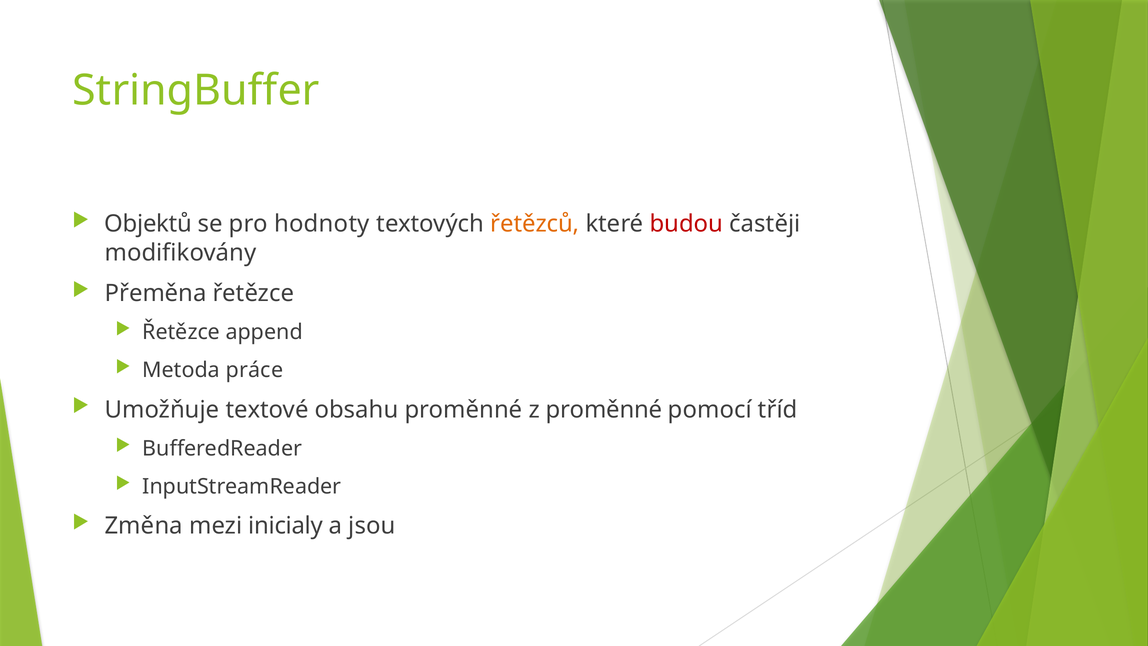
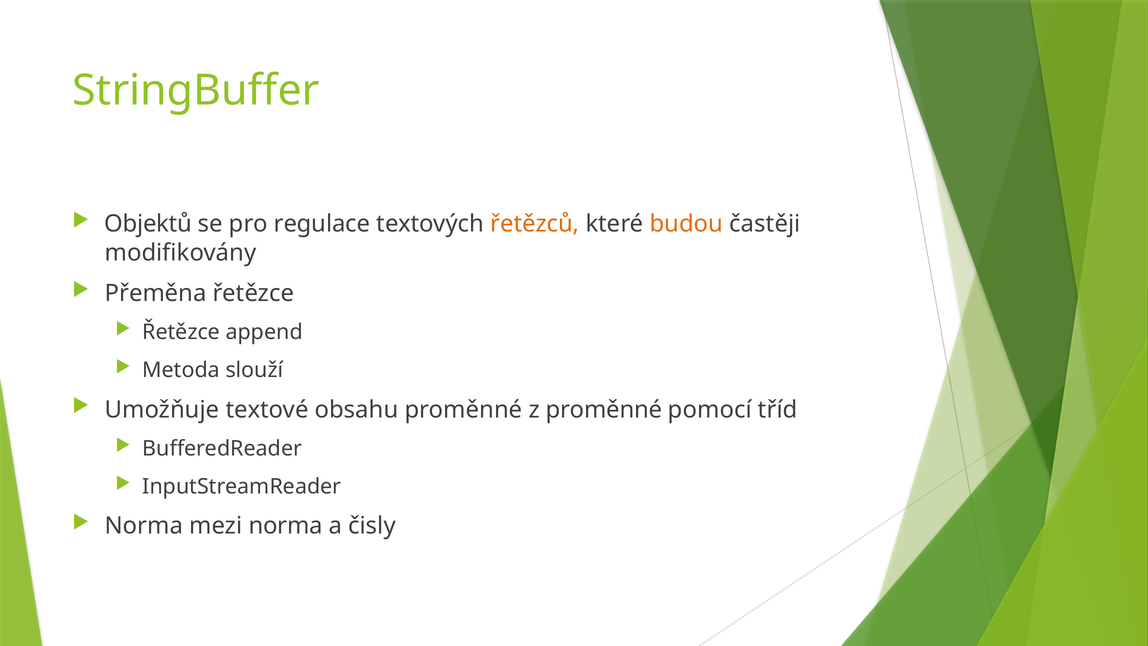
hodnoty: hodnoty -> regulace
budou colour: red -> orange
práce: práce -> slouží
Změna at (144, 526): Změna -> Norma
mezi inicialy: inicialy -> norma
jsou: jsou -> čisly
